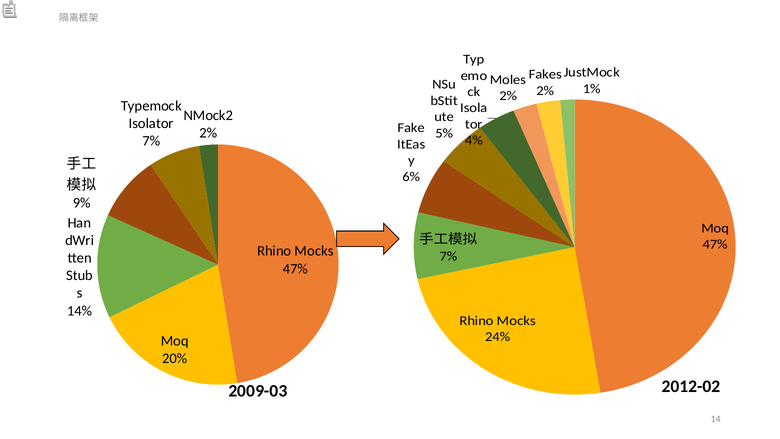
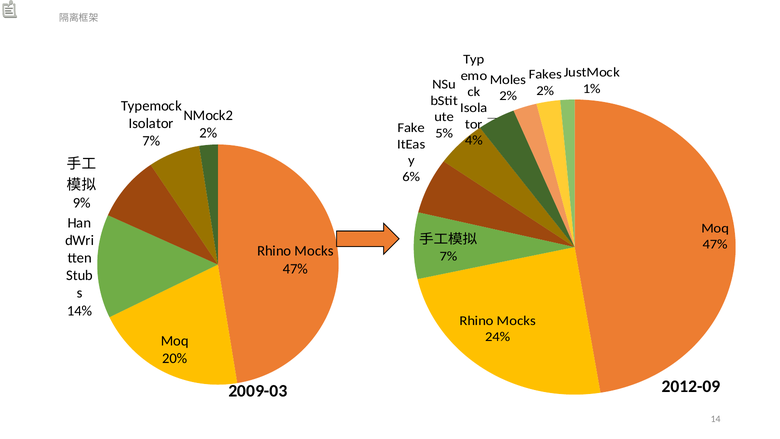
2012-02: 2012-02 -> 2012-09
